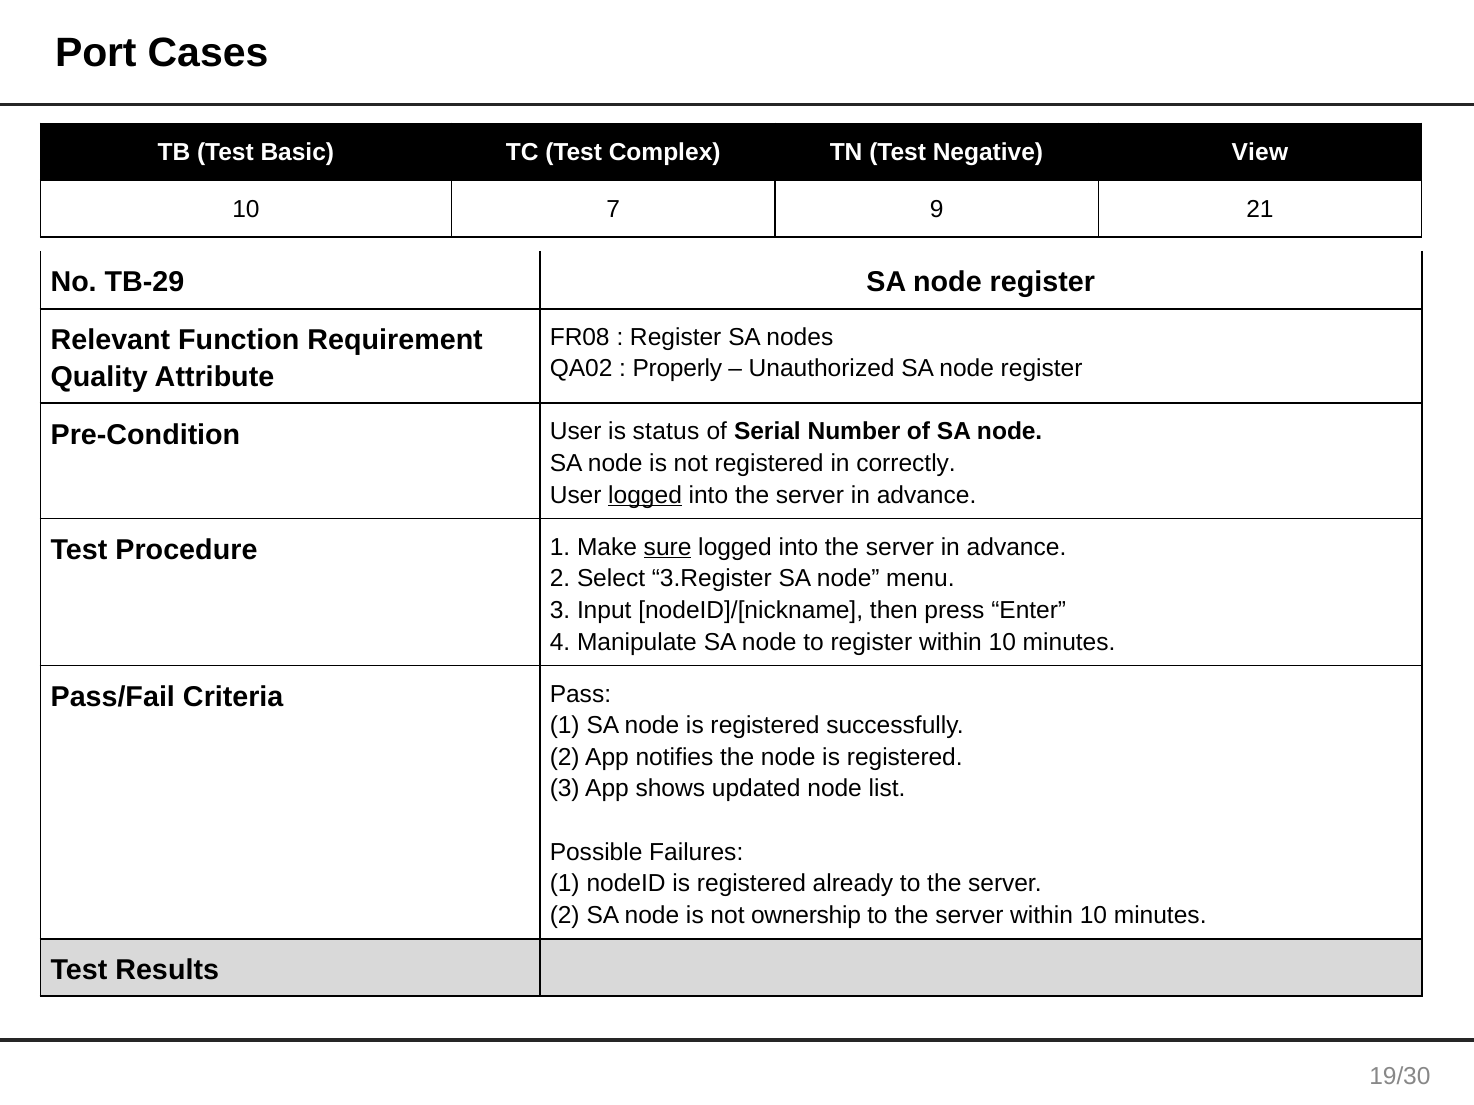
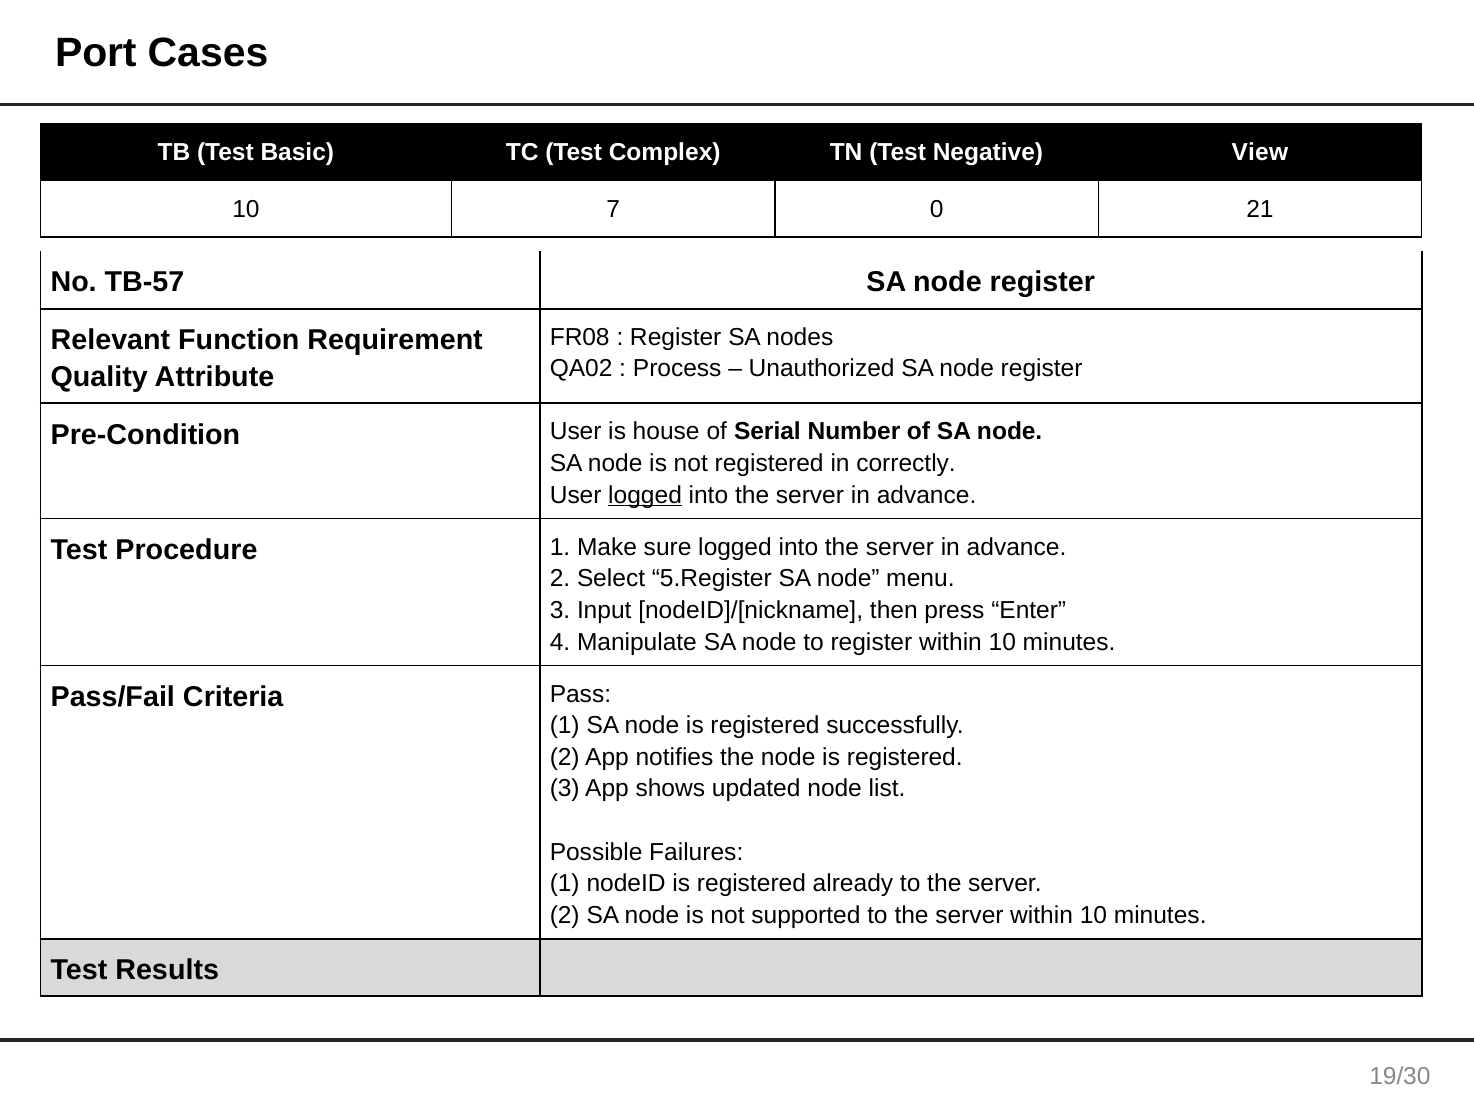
9: 9 -> 0
TB-29: TB-29 -> TB-57
Properly: Properly -> Process
status: status -> house
sure underline: present -> none
3.Register: 3.Register -> 5.Register
ownership: ownership -> supported
